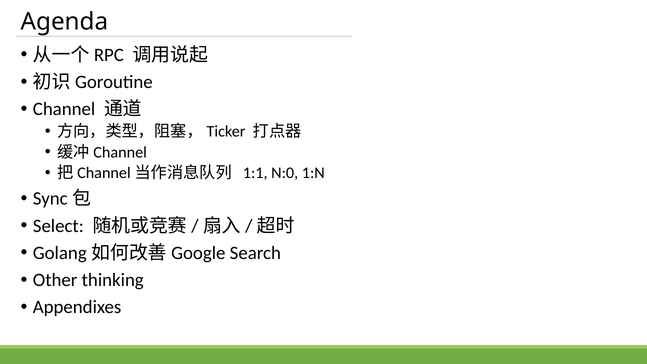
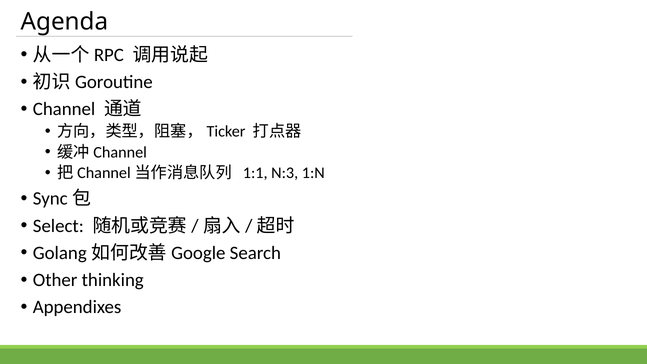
N:0: N:0 -> N:3
